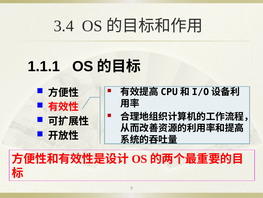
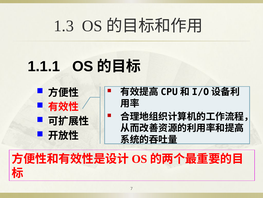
3.4: 3.4 -> 1.3
